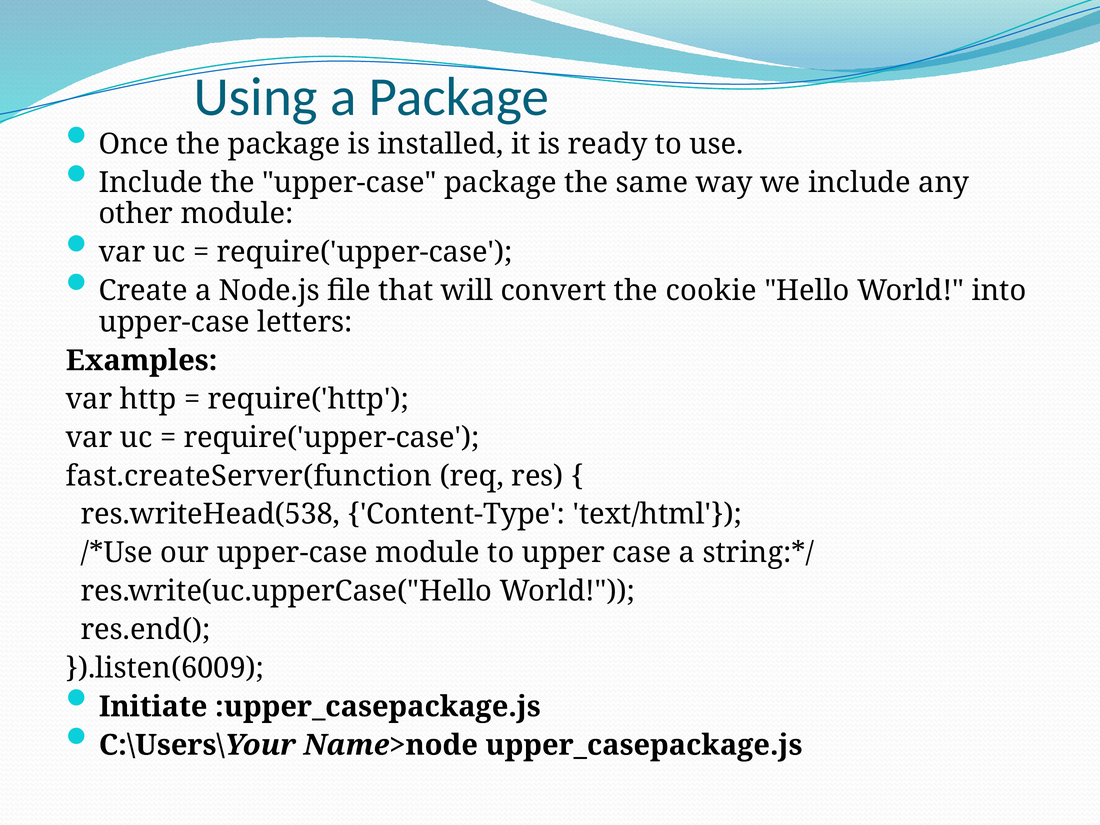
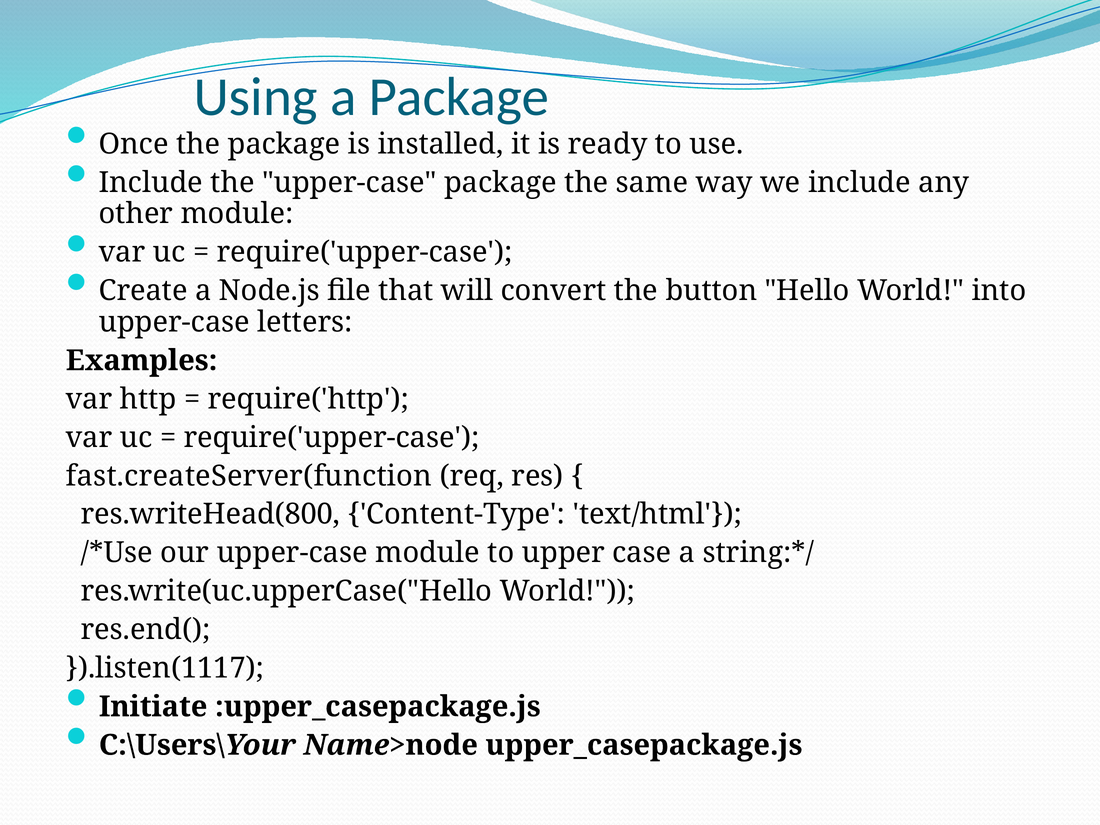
cookie: cookie -> button
res.writeHead(538: res.writeHead(538 -> res.writeHead(800
}).listen(6009: }).listen(6009 -> }).listen(1117
